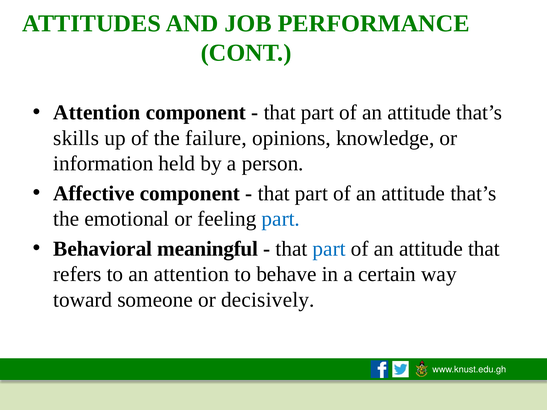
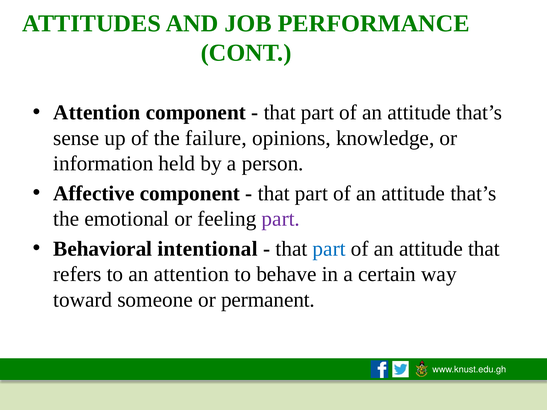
skills: skills -> sense
part at (281, 219) colour: blue -> purple
meaningful: meaningful -> intentional
decisively: decisively -> permanent
